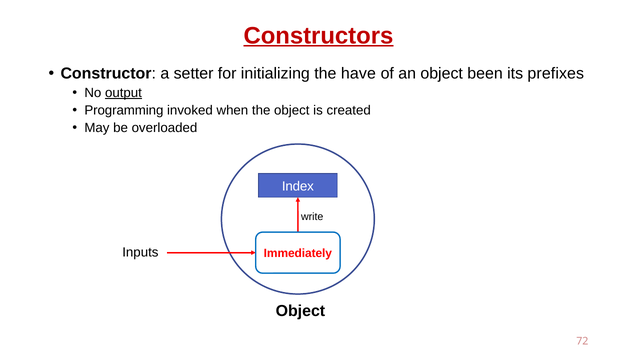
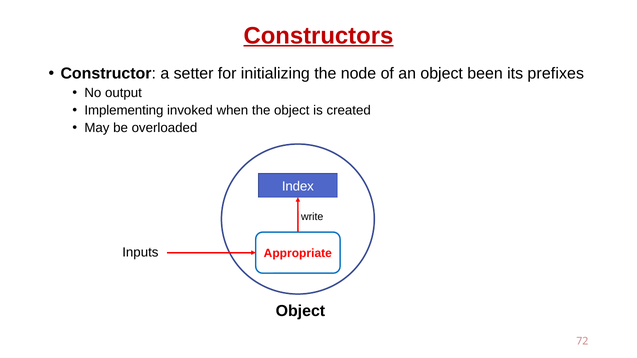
have: have -> node
output underline: present -> none
Programming: Programming -> Implementing
Immediately: Immediately -> Appropriate
